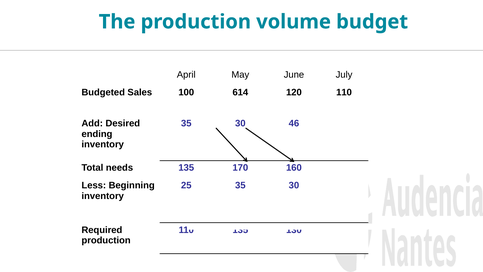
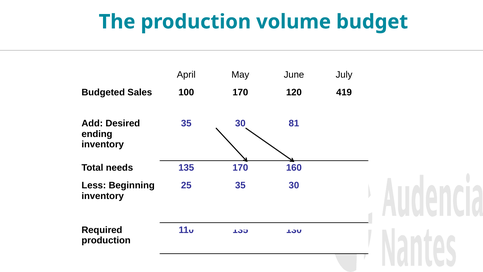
100 614: 614 -> 170
120 110: 110 -> 419
46: 46 -> 81
